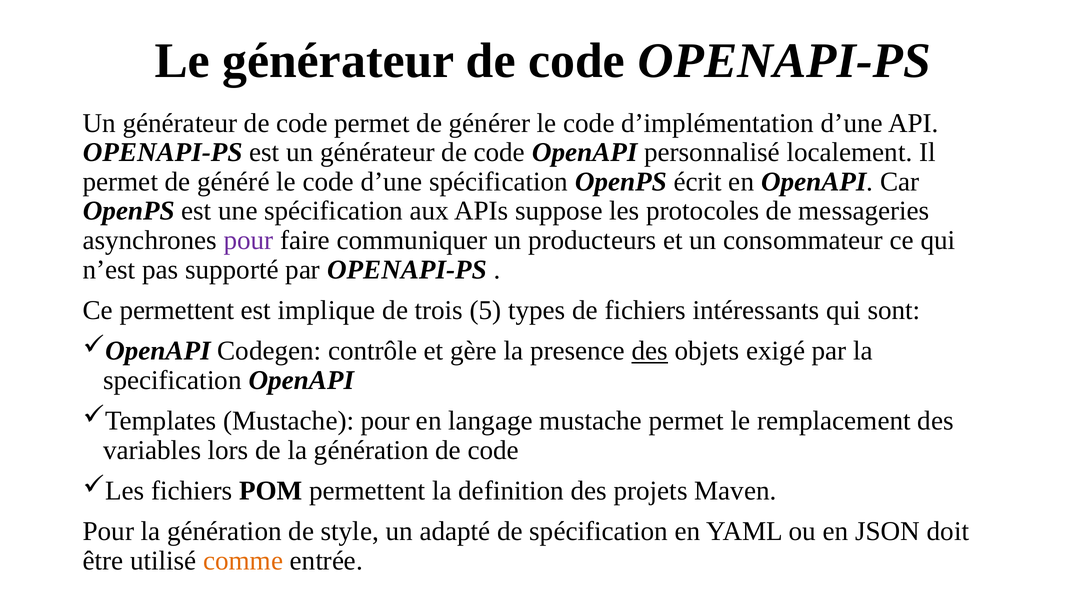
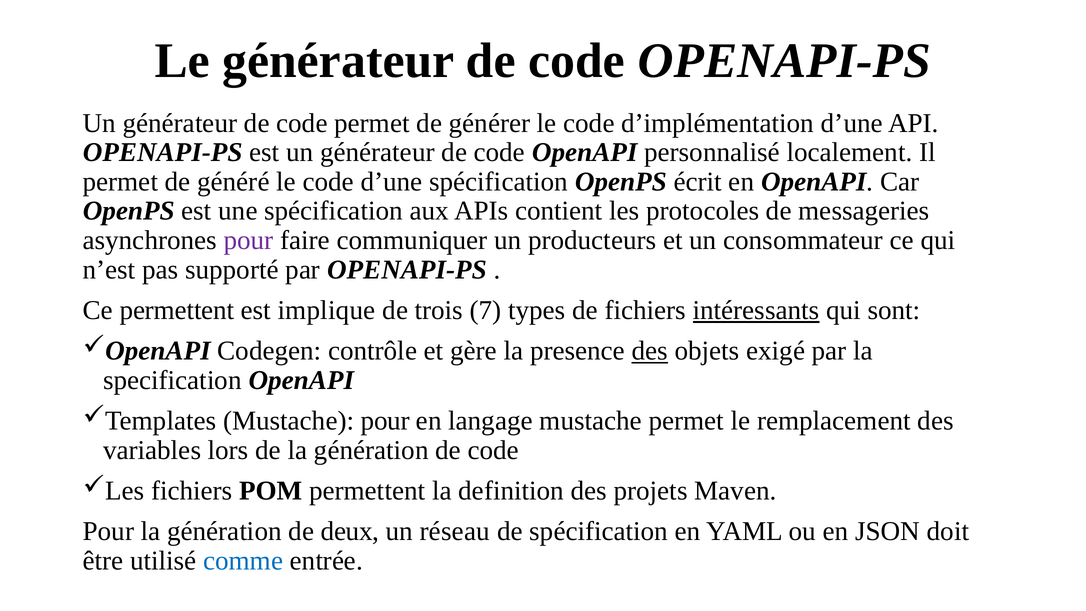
suppose: suppose -> contient
5: 5 -> 7
intéressants underline: none -> present
style: style -> deux
adapté: adapté -> réseau
comme colour: orange -> blue
